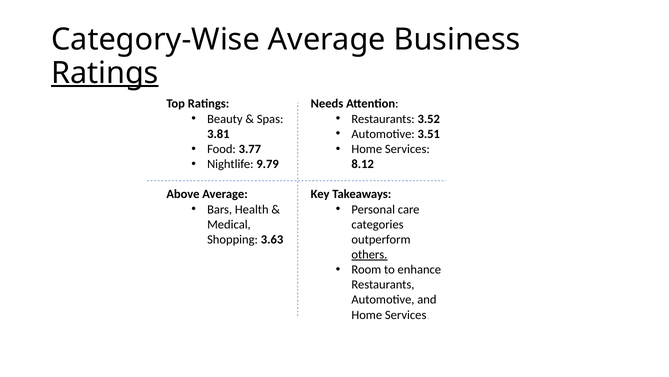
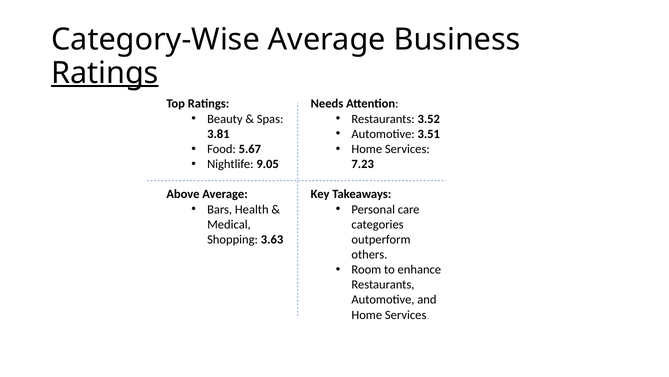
3.77: 3.77 -> 5.67
9.79: 9.79 -> 9.05
8.12: 8.12 -> 7.23
others underline: present -> none
